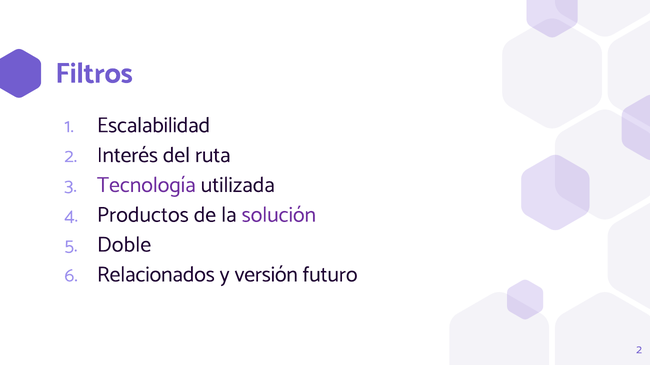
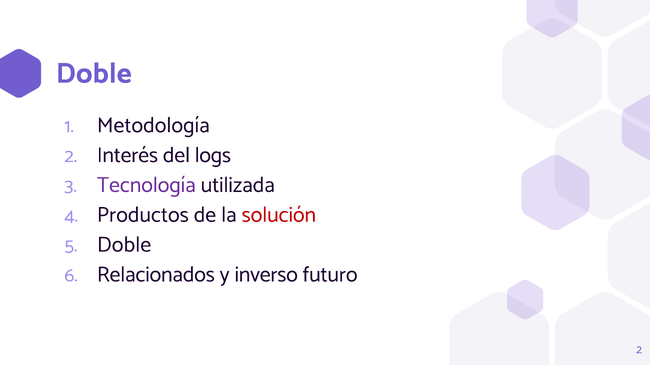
Filtros at (94, 73): Filtros -> Doble
Escalabilidad: Escalabilidad -> Metodología
ruta: ruta -> logs
solución colour: purple -> red
versión: versión -> inverso
